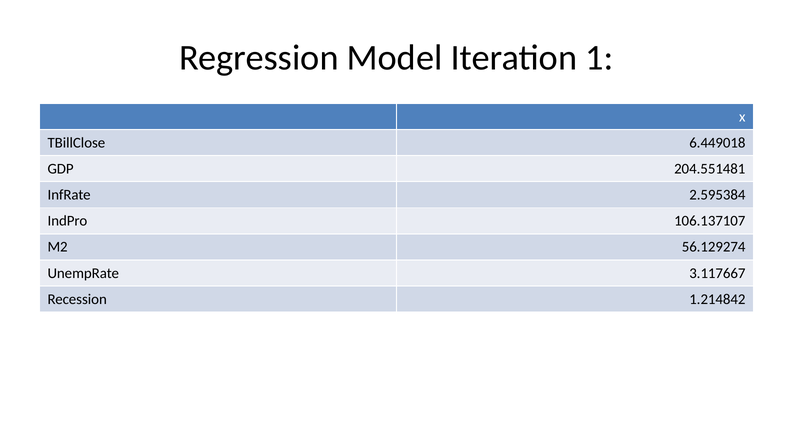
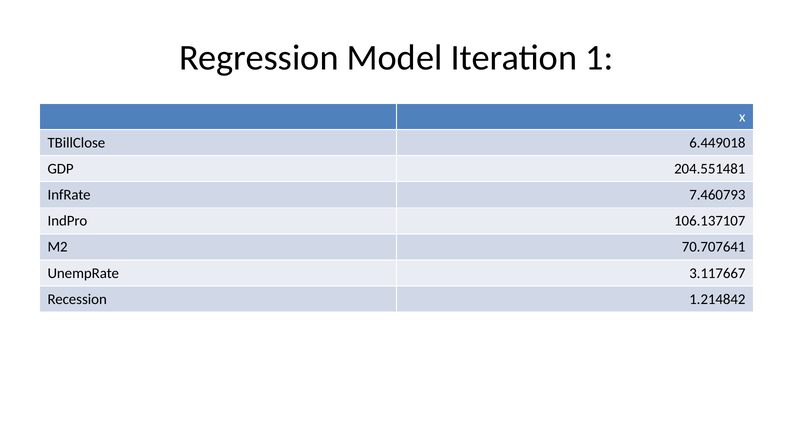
2.595384: 2.595384 -> 7.460793
56.129274: 56.129274 -> 70.707641
